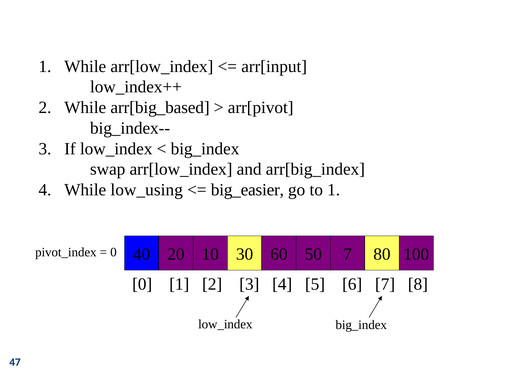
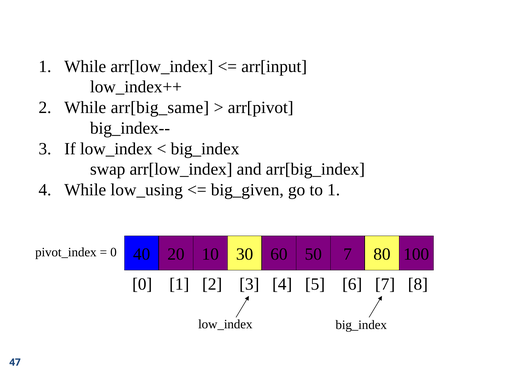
arr[big_based: arr[big_based -> arr[big_same
big_easier: big_easier -> big_given
